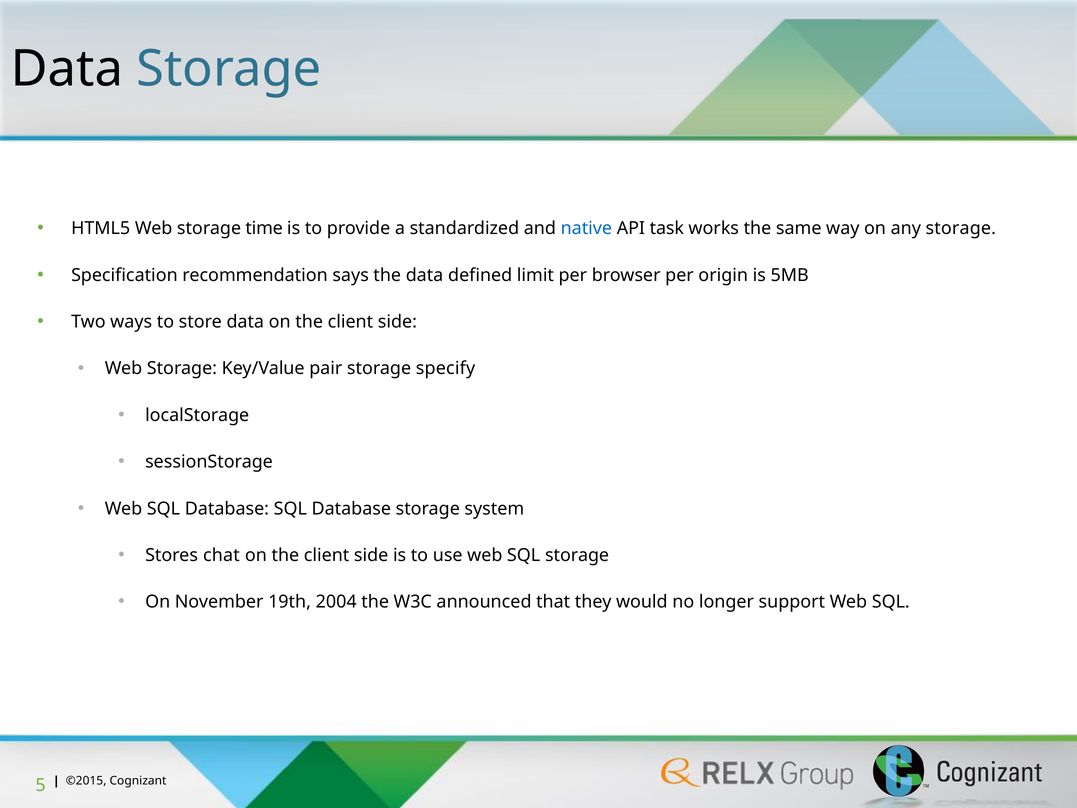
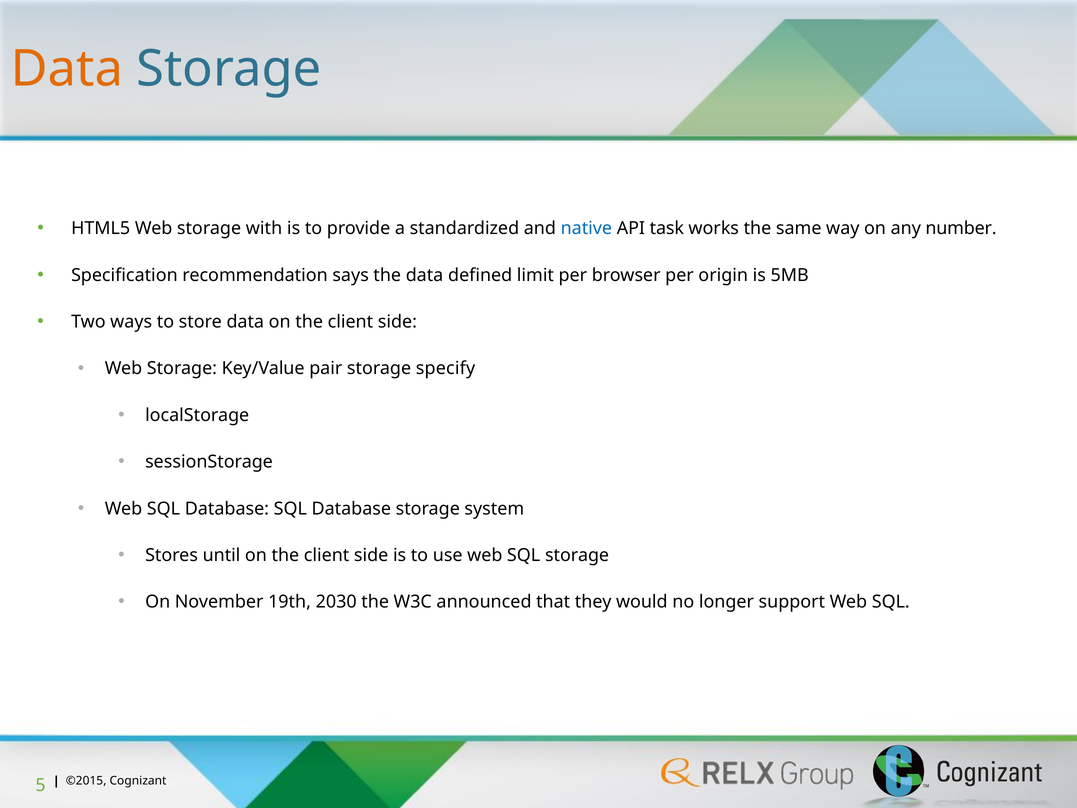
Data at (67, 69) colour: black -> orange
time: time -> with
any storage: storage -> number
chat: chat -> until
2004: 2004 -> 2030
